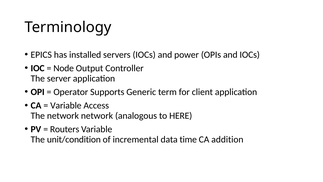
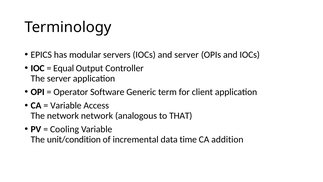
installed: installed -> modular
and power: power -> server
Node: Node -> Equal
Supports: Supports -> Software
HERE: HERE -> THAT
Routers: Routers -> Cooling
